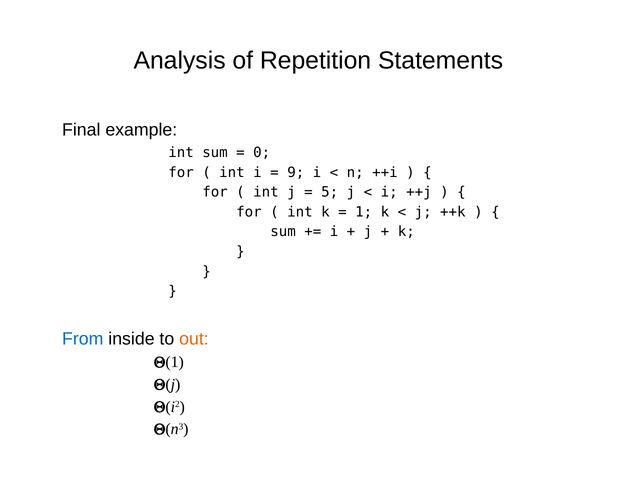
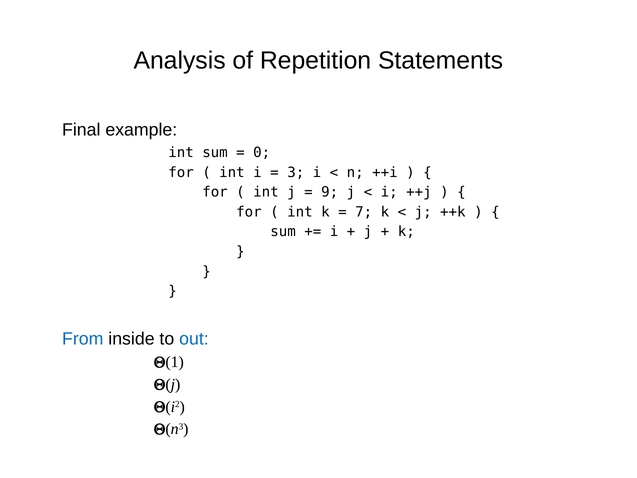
9: 9 -> 3
5: 5 -> 9
1: 1 -> 7
out colour: orange -> blue
